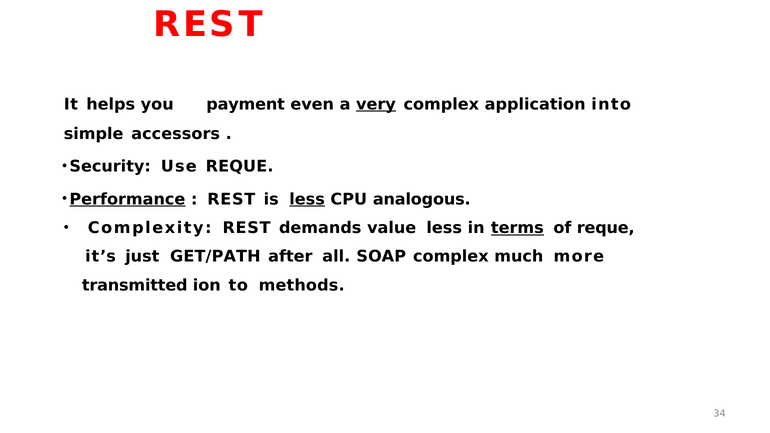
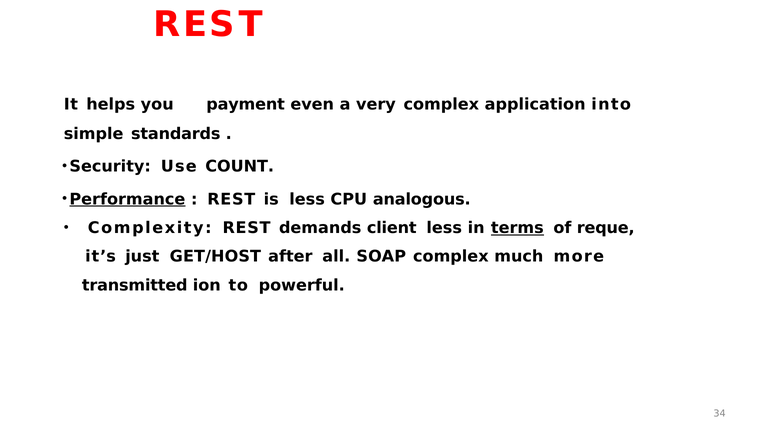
very underline: present -> none
accessors: accessors -> standards
Use REQUE: REQUE -> COUNT
less at (307, 199) underline: present -> none
value: value -> client
GET/PATH: GET/PATH -> GET/HOST
methods: methods -> powerful
